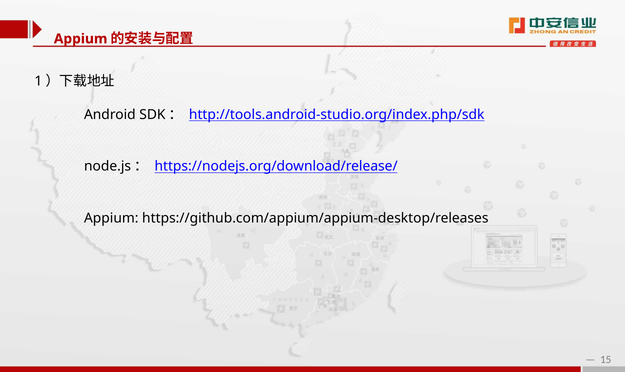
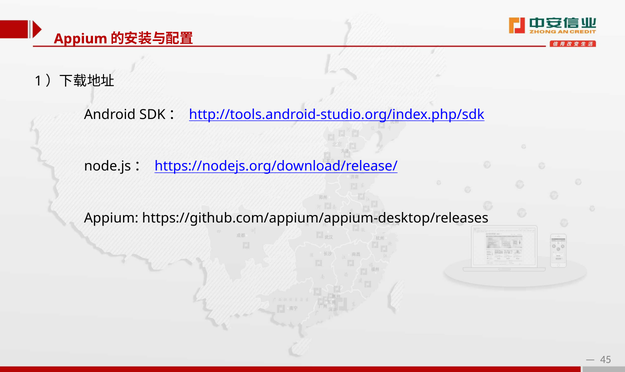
15: 15 -> 45
